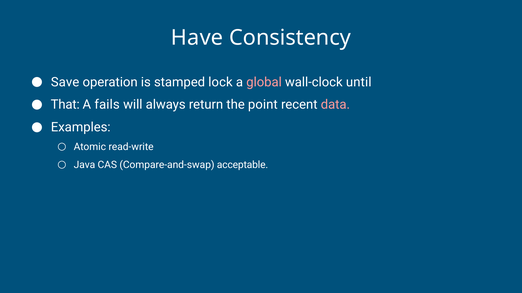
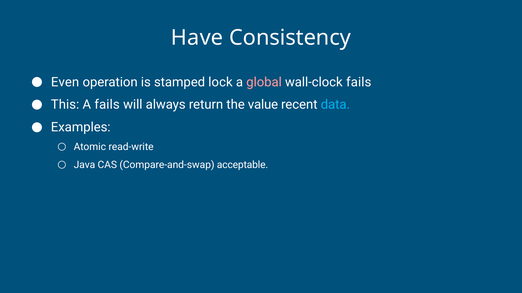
Save: Save -> Even
wall-clock until: until -> fails
That: That -> This
point: point -> value
data colour: pink -> light blue
